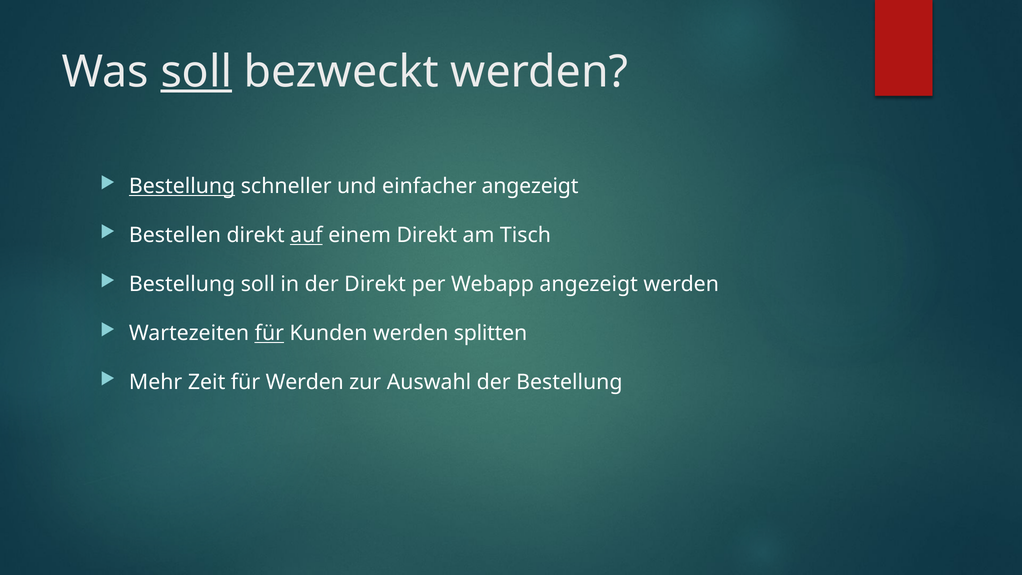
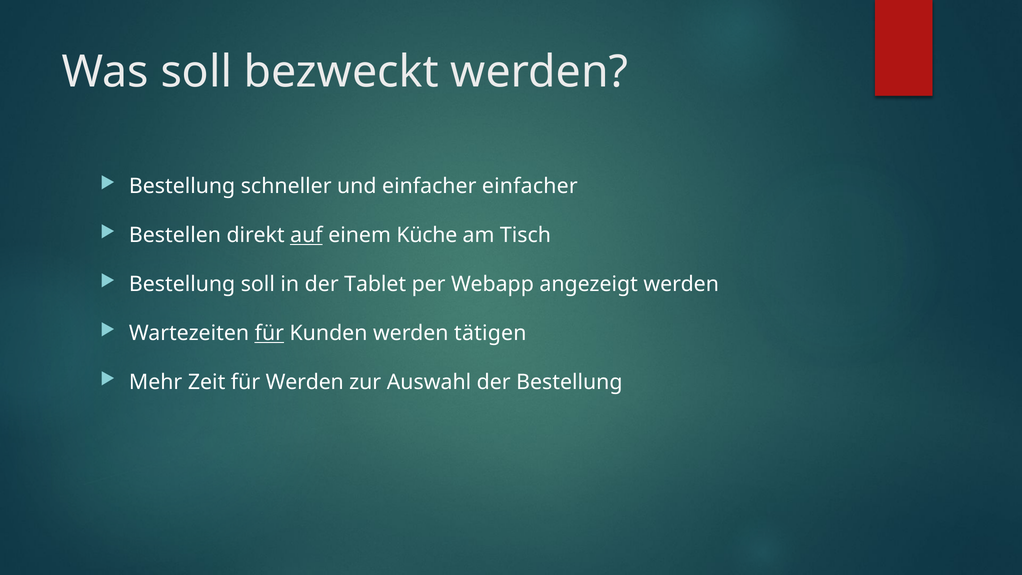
soll at (196, 72) underline: present -> none
Bestellung at (182, 186) underline: present -> none
einfacher angezeigt: angezeigt -> einfacher
einem Direkt: Direkt -> Küche
der Direkt: Direkt -> Tablet
splitten: splitten -> tätigen
